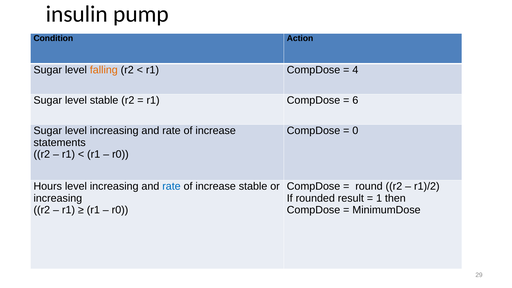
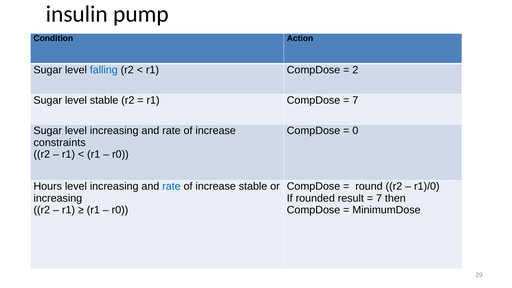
falling colour: orange -> blue
4: 4 -> 2
6 at (355, 100): 6 -> 7
statements: statements -> constraints
r1)/2: r1)/2 -> r1)/0
1 at (379, 198): 1 -> 7
